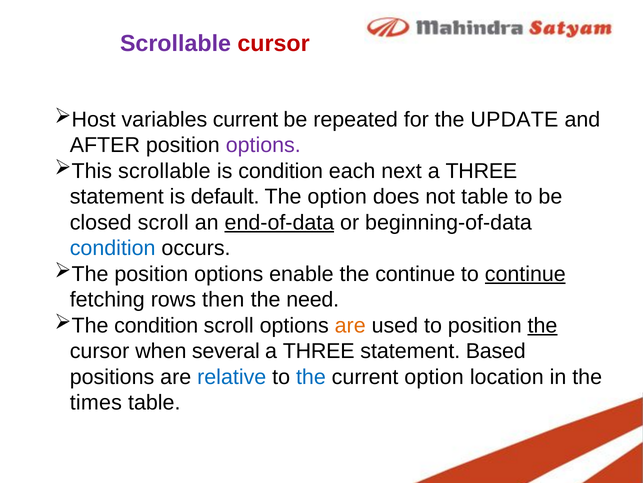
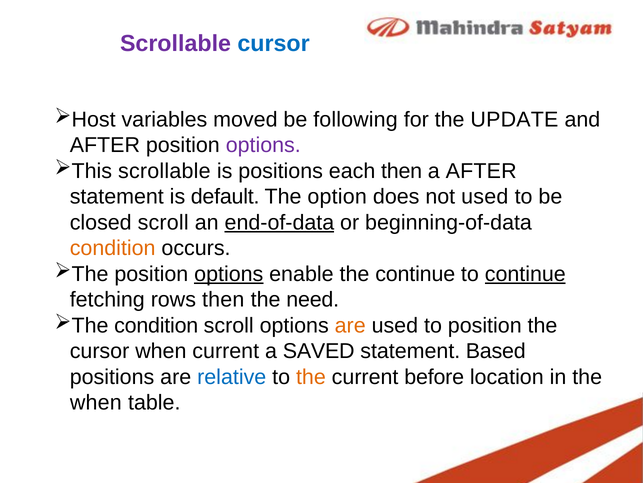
cursor at (274, 44) colour: red -> blue
variables current: current -> moved
repeated: repeated -> following
is condition: condition -> positions
each next: next -> then
THREE at (481, 171): THREE -> AFTER
not table: table -> used
condition at (113, 248) colour: blue -> orange
options at (229, 274) underline: none -> present
the at (543, 325) underline: present -> none
when several: several -> current
THREE at (319, 351): THREE -> SAVED
the at (311, 376) colour: blue -> orange
current option: option -> before
times at (96, 402): times -> when
